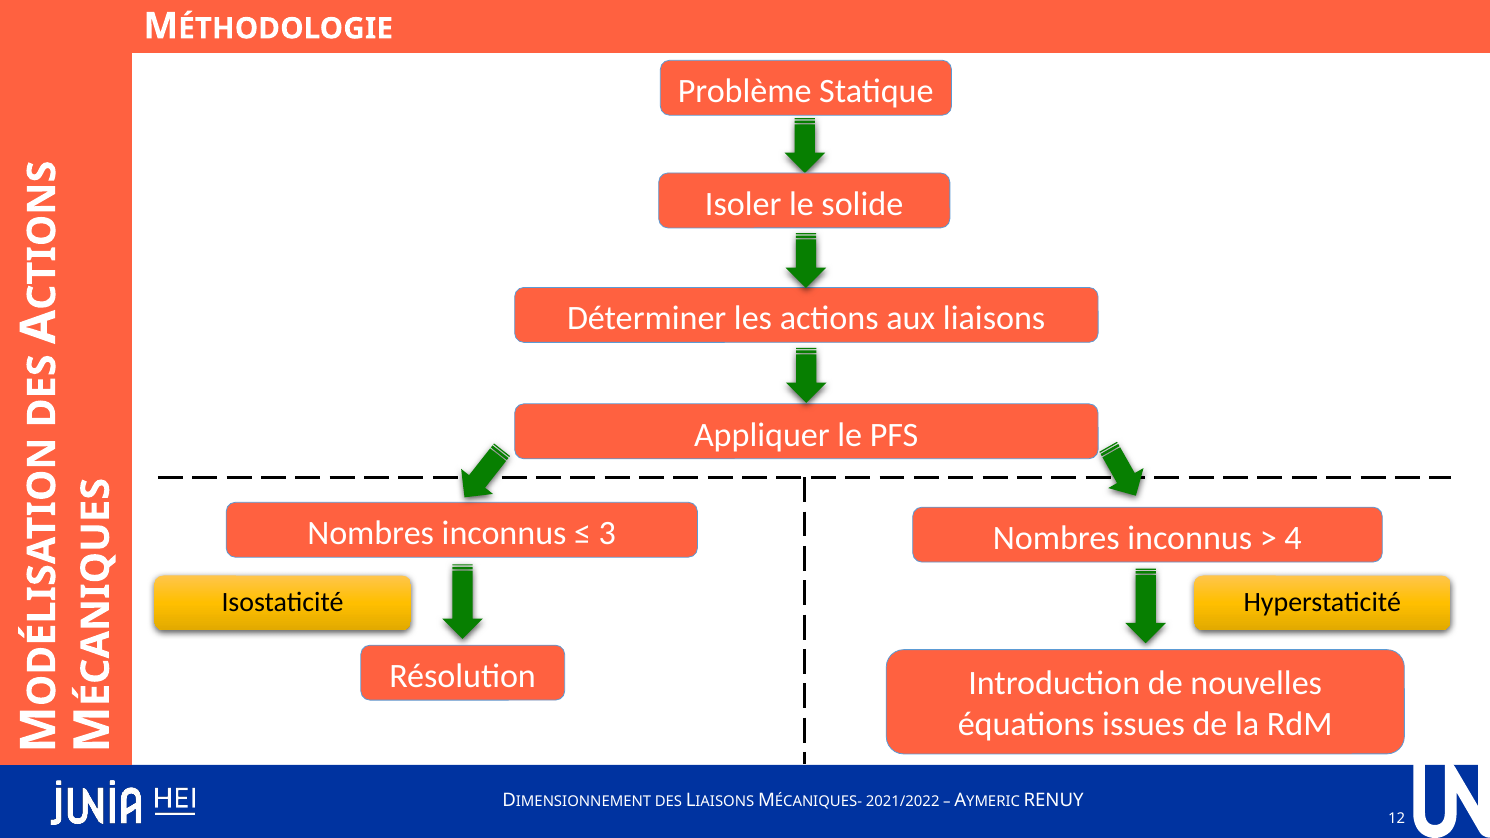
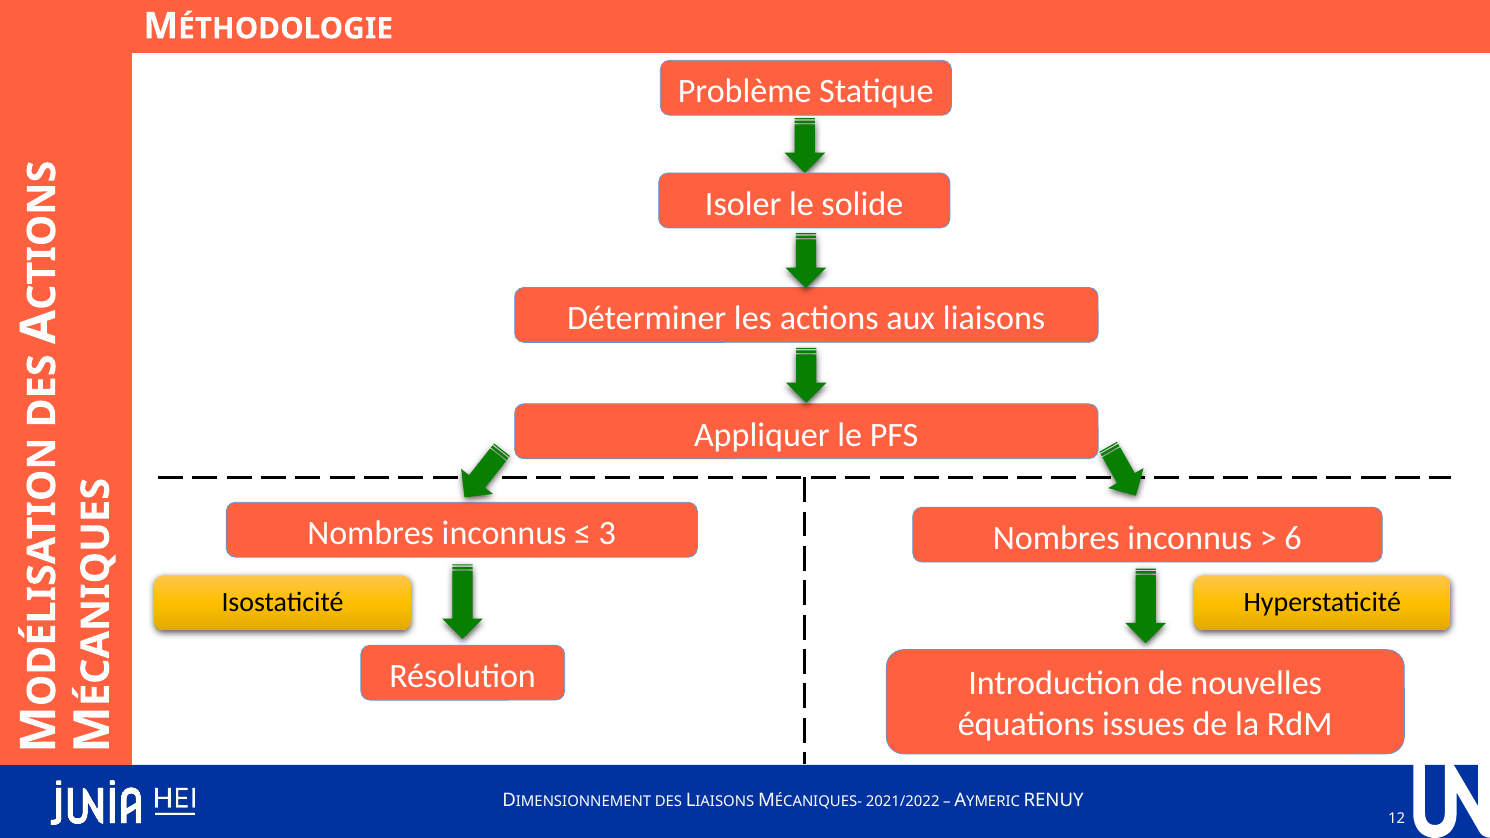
4: 4 -> 6
